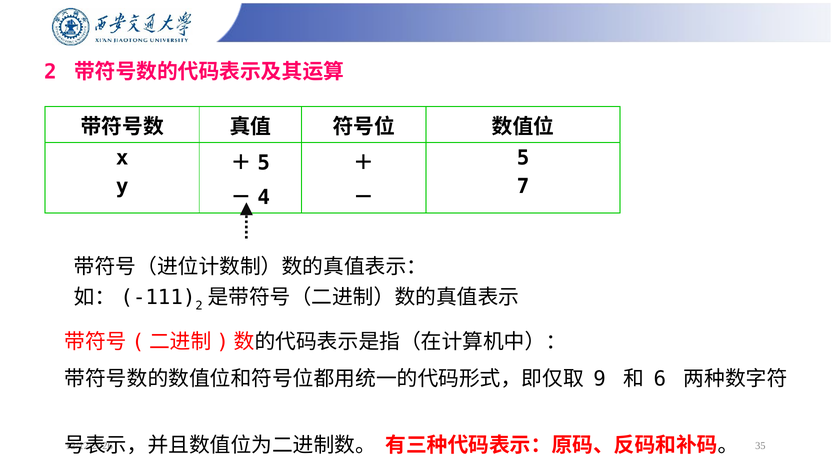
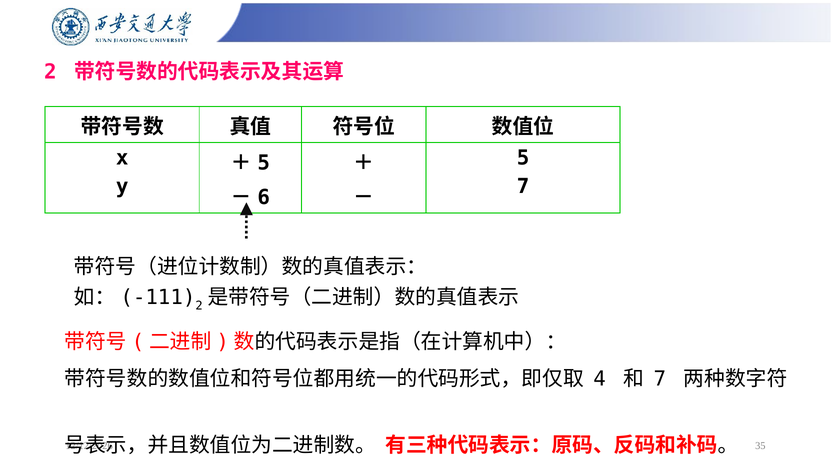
4: 4 -> 6
9: 9 -> 4
6 at (660, 379): 6 -> 7
